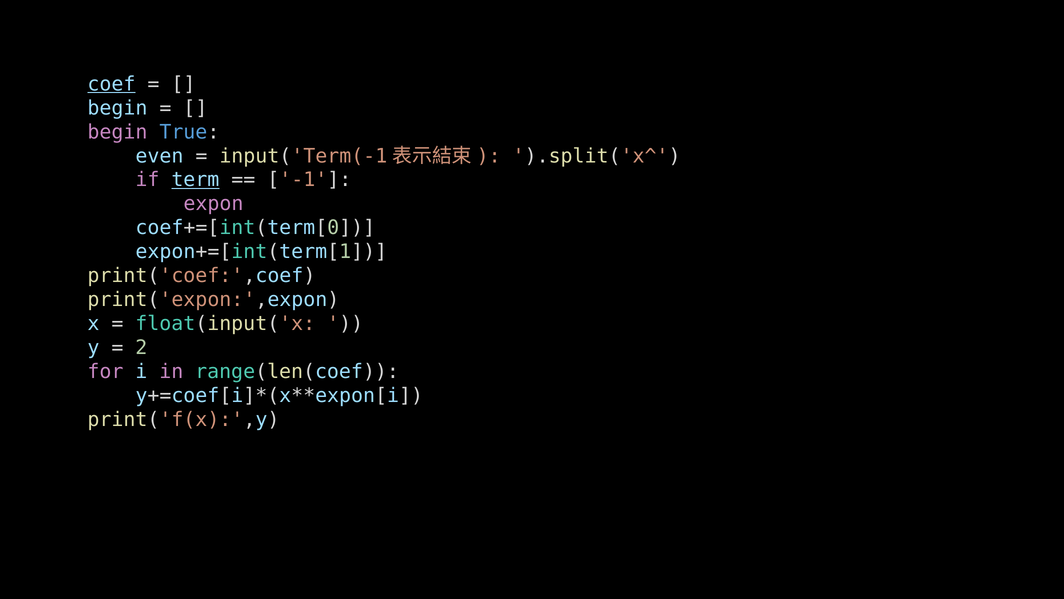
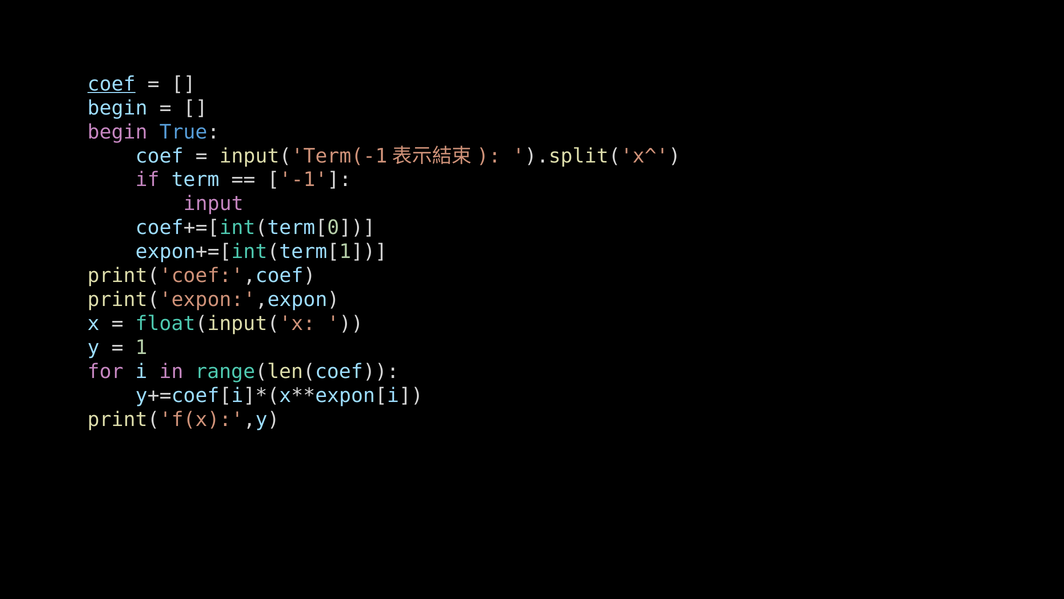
even at (159, 156): even -> coef
term underline: present -> none
expon: expon -> input
2: 2 -> 1
